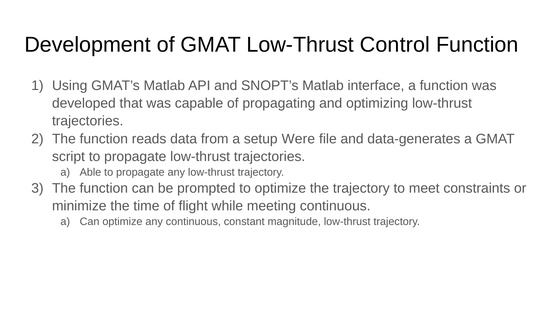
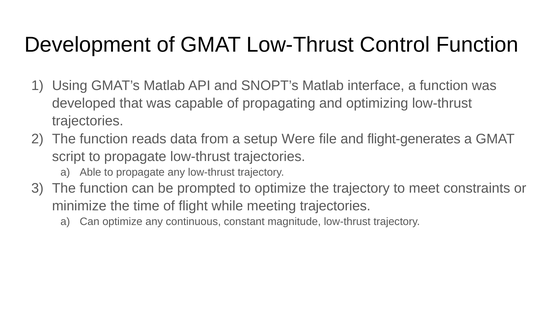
data-generates: data-generates -> flight-generates
meeting continuous: continuous -> trajectories
